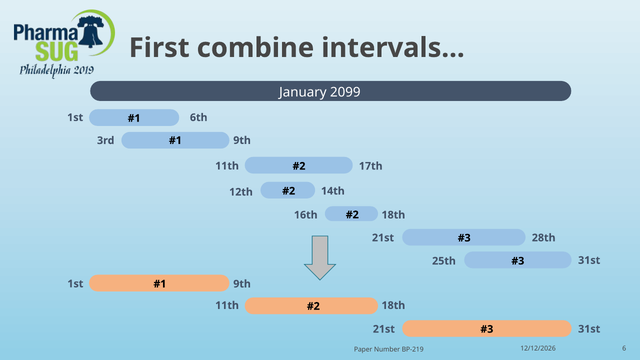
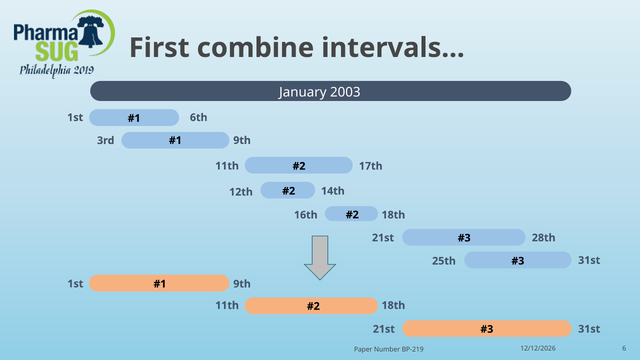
2099: 2099 -> 2003
